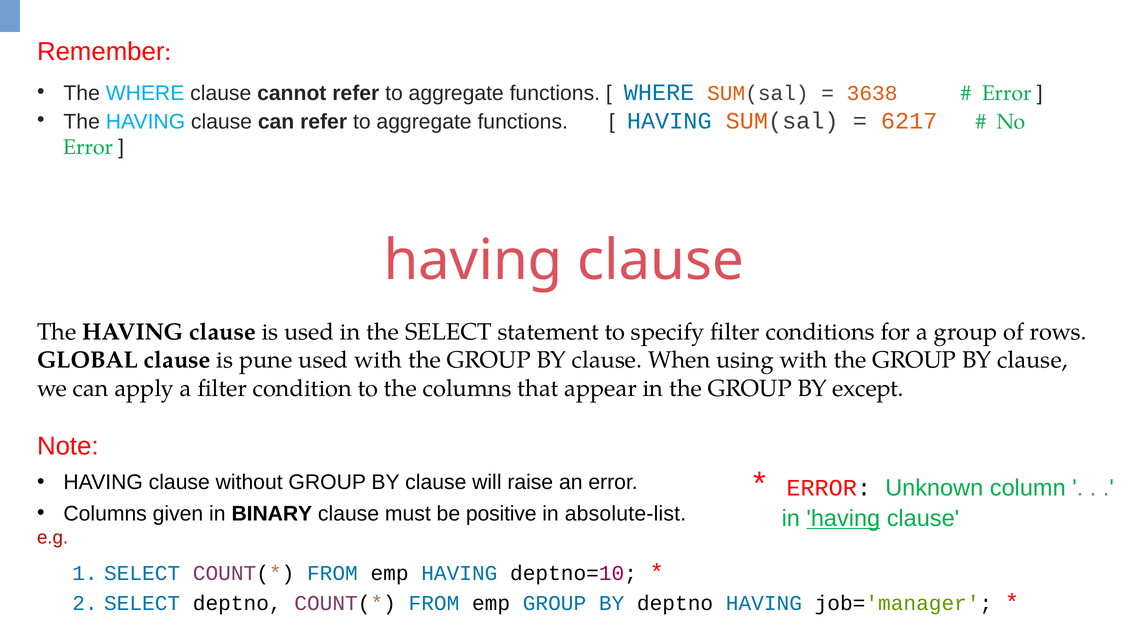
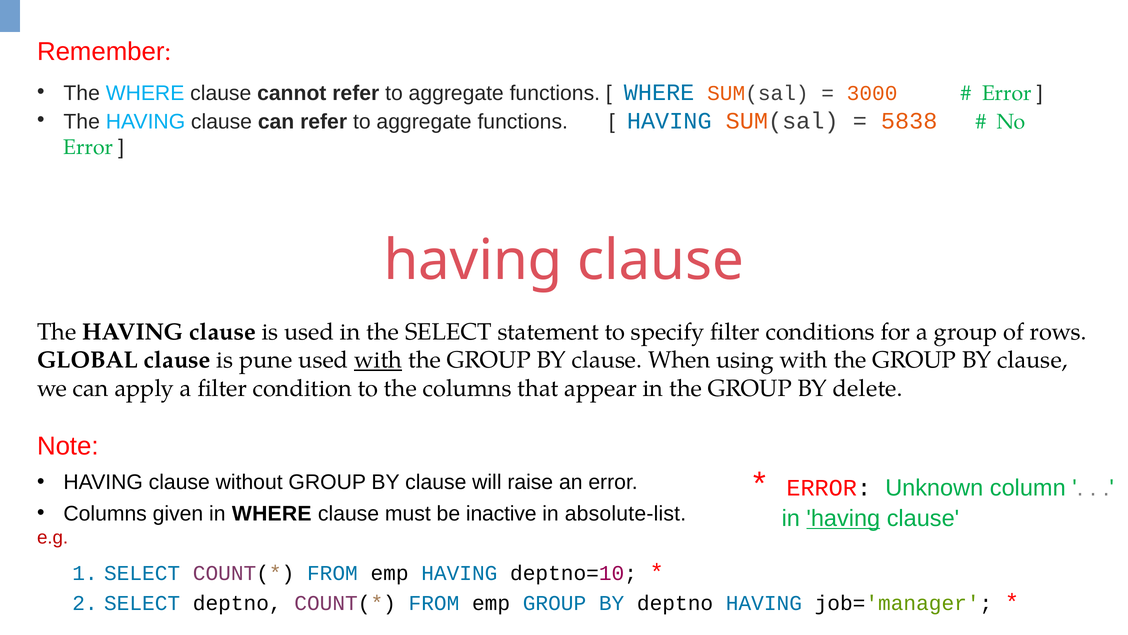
3638: 3638 -> 3000
6217: 6217 -> 5838
with at (378, 360) underline: none -> present
except: except -> delete
in BINARY: BINARY -> WHERE
positive: positive -> inactive
